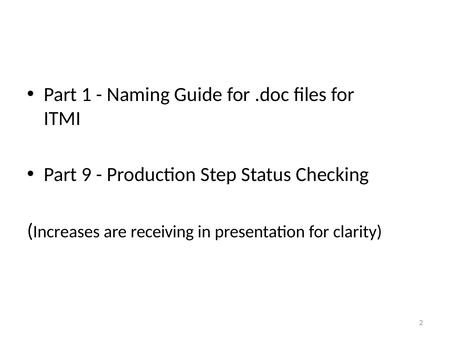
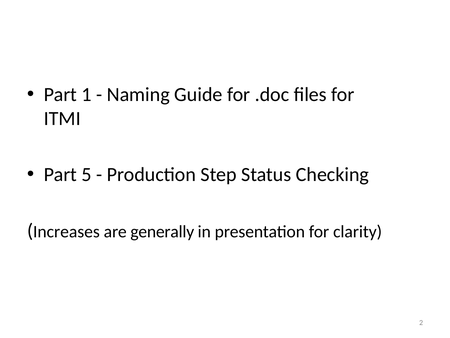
9: 9 -> 5
receiving: receiving -> generally
